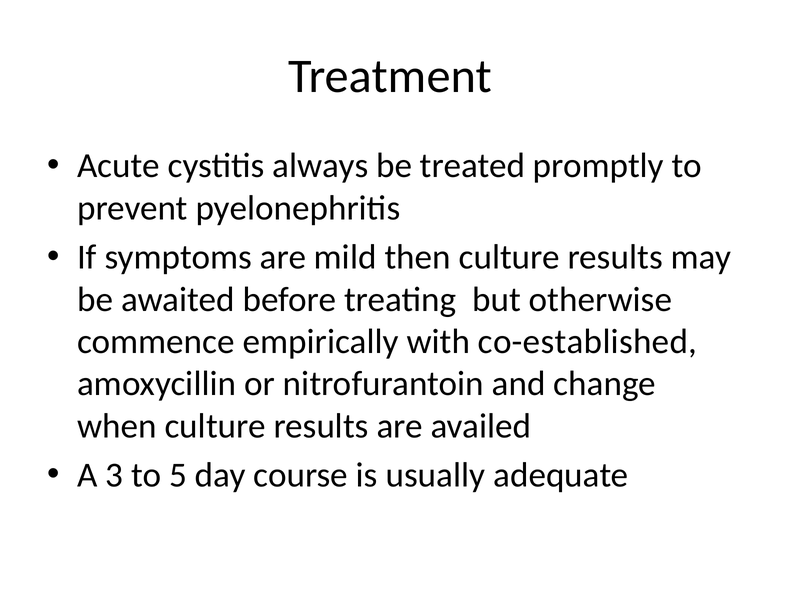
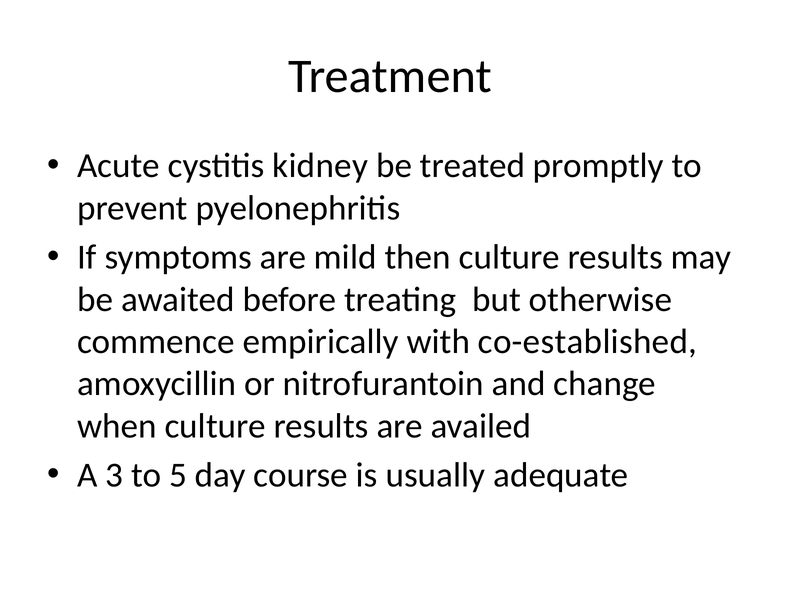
always: always -> kidney
